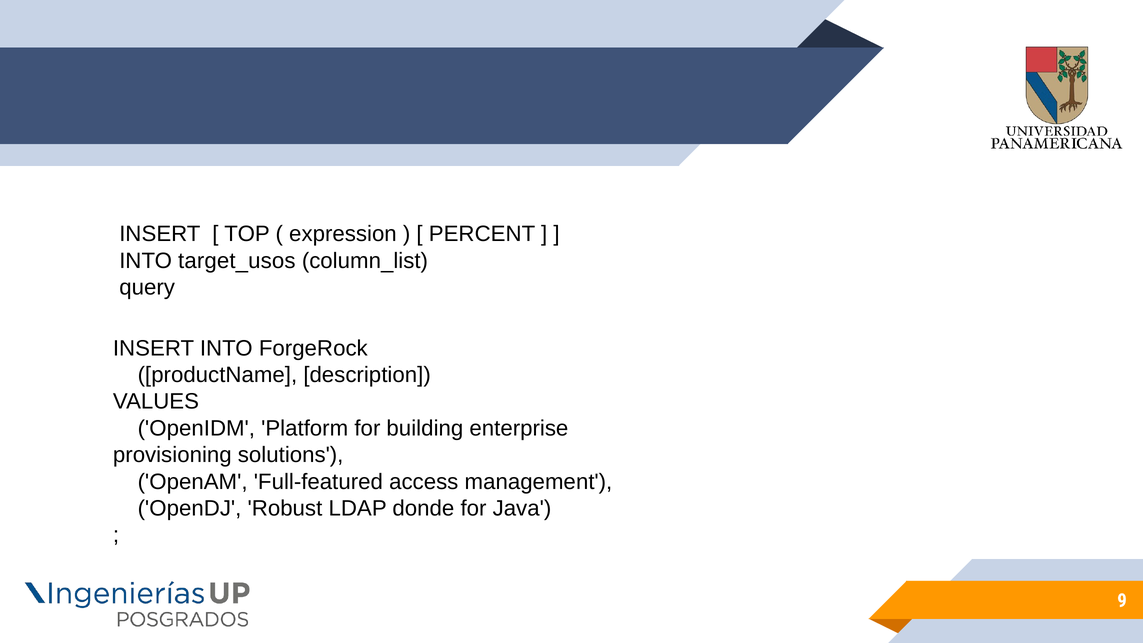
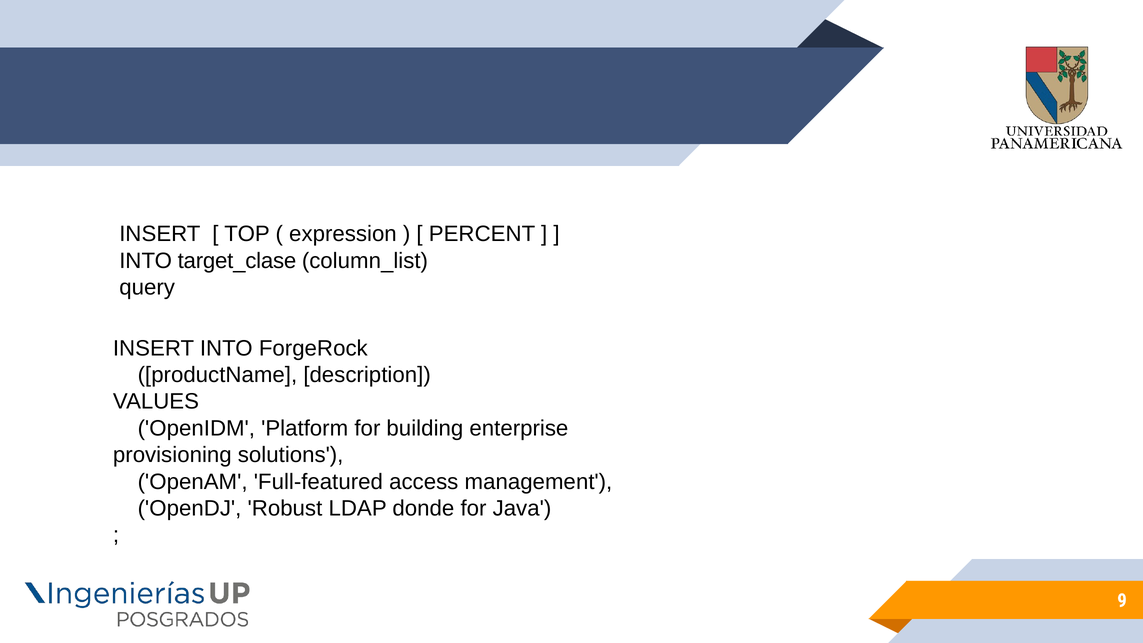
target_usos: target_usos -> target_clase
